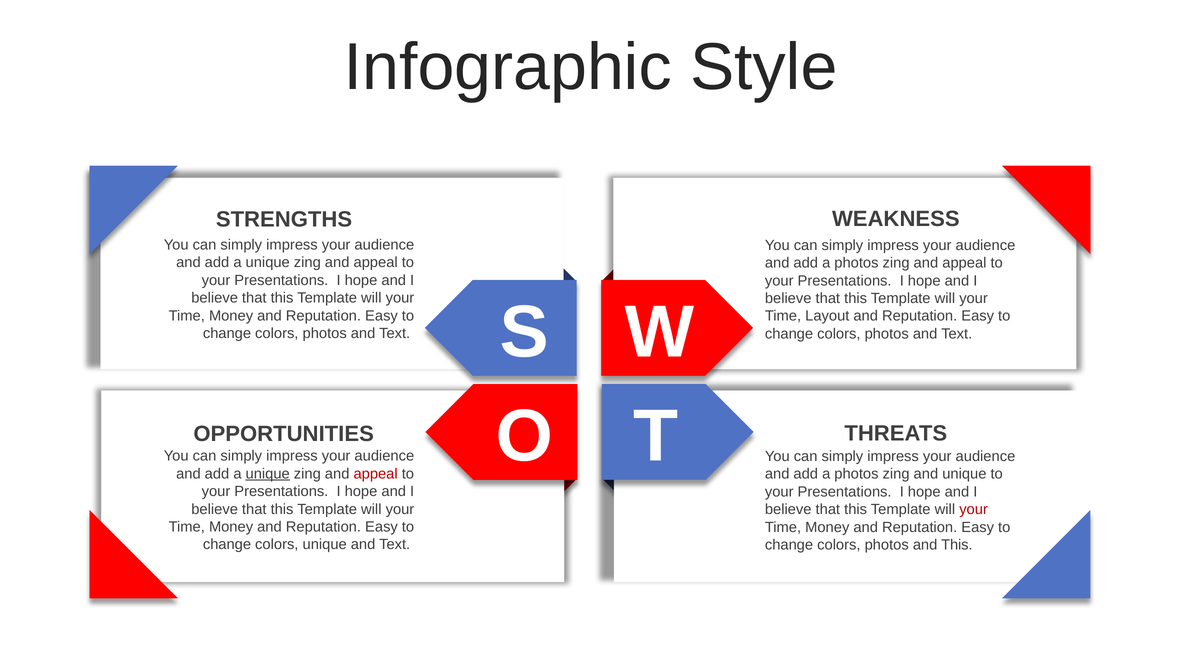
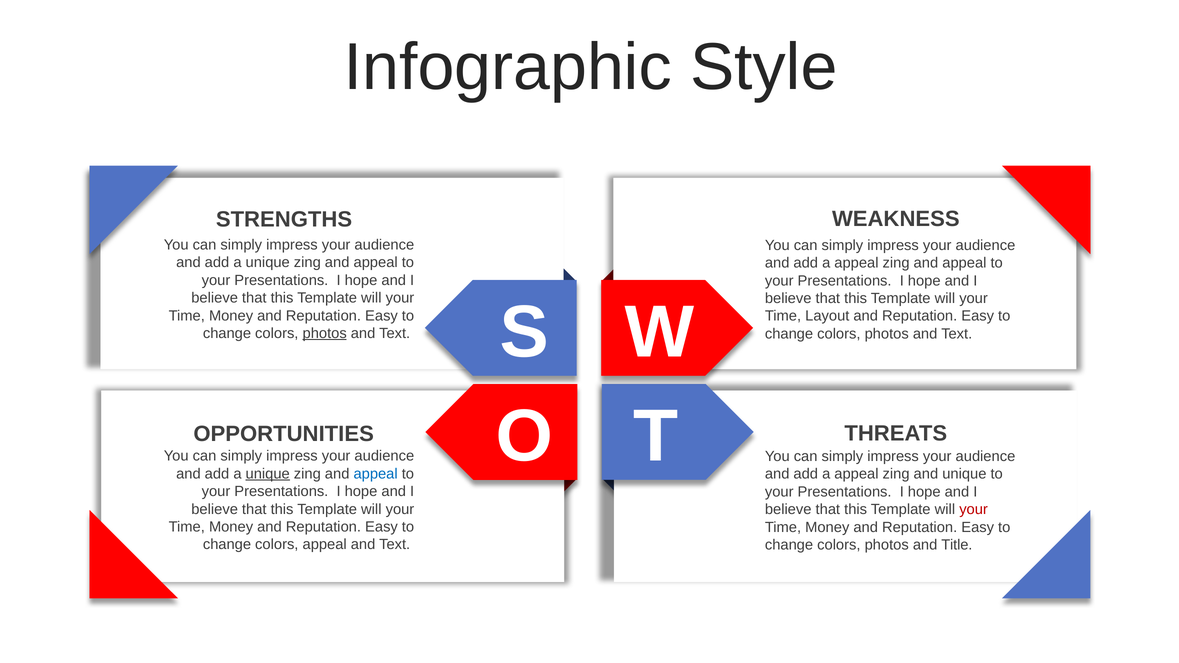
photos at (856, 263): photos -> appeal
photos at (325, 333) underline: none -> present
appeal at (376, 474) colour: red -> blue
photos at (856, 474): photos -> appeal
colors unique: unique -> appeal
and This: This -> Title
